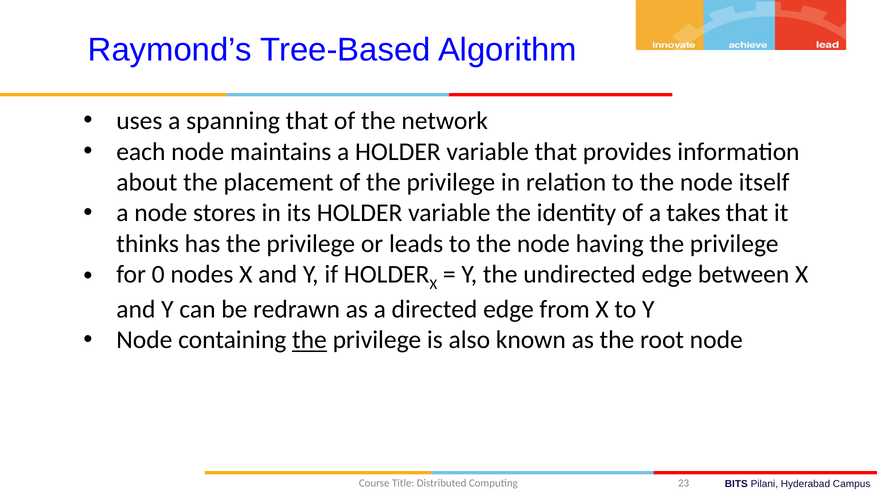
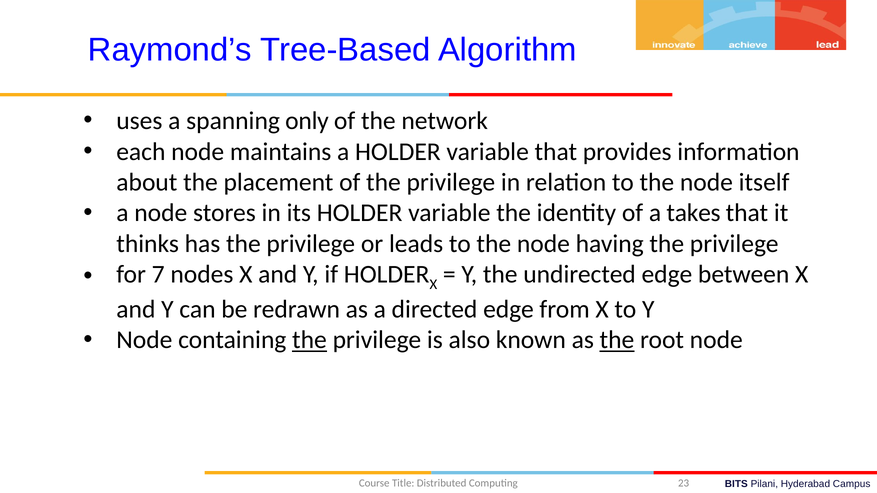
spanning that: that -> only
0: 0 -> 7
the at (617, 340) underline: none -> present
